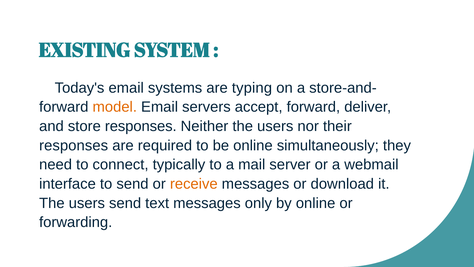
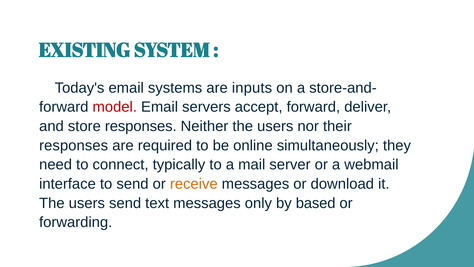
typing: typing -> inputs
model colour: orange -> red
by online: online -> based
